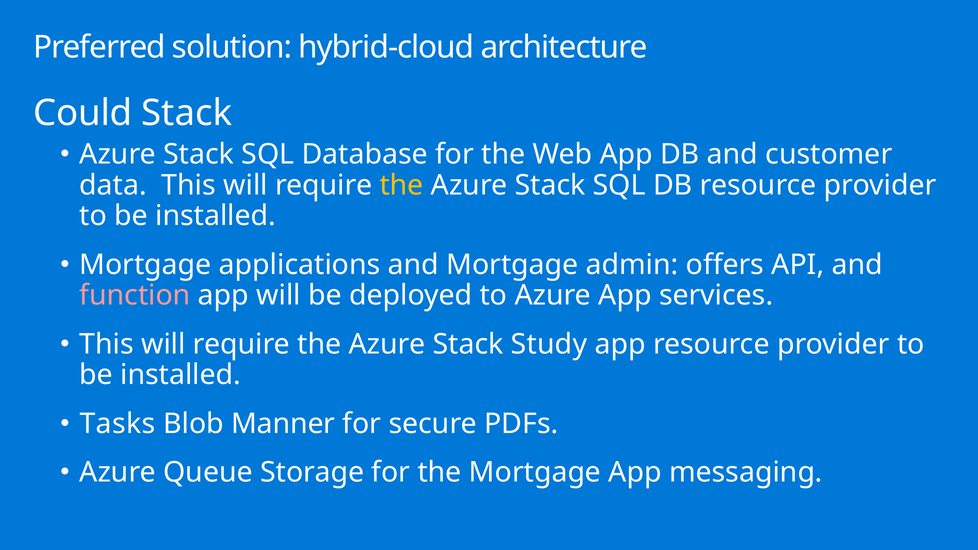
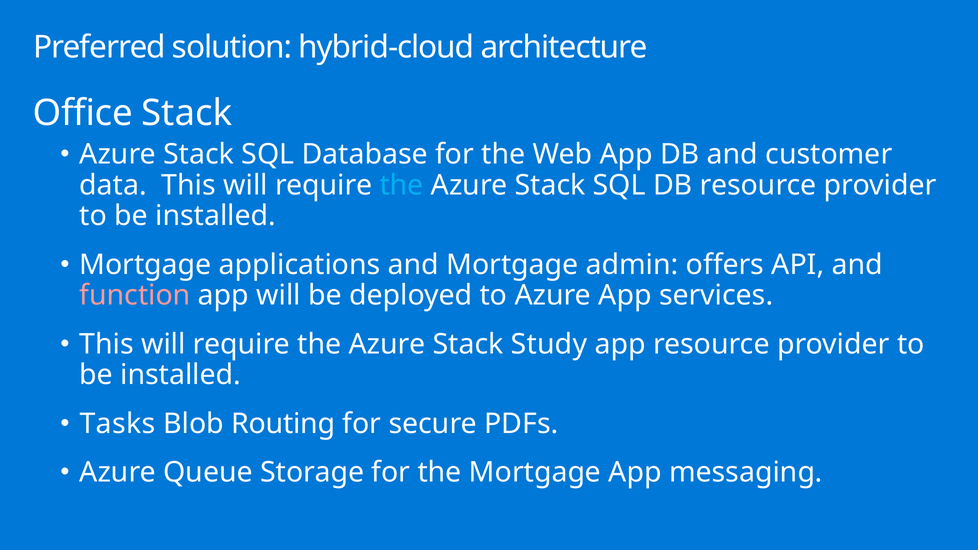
Could: Could -> Office
the at (401, 185) colour: yellow -> light blue
Manner: Manner -> Routing
